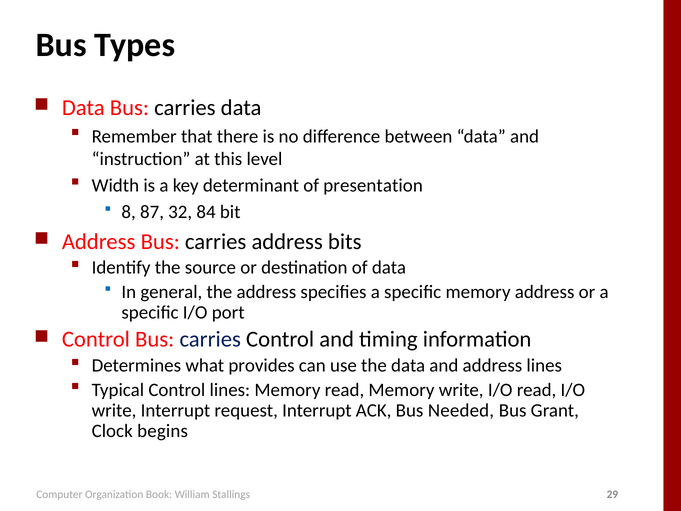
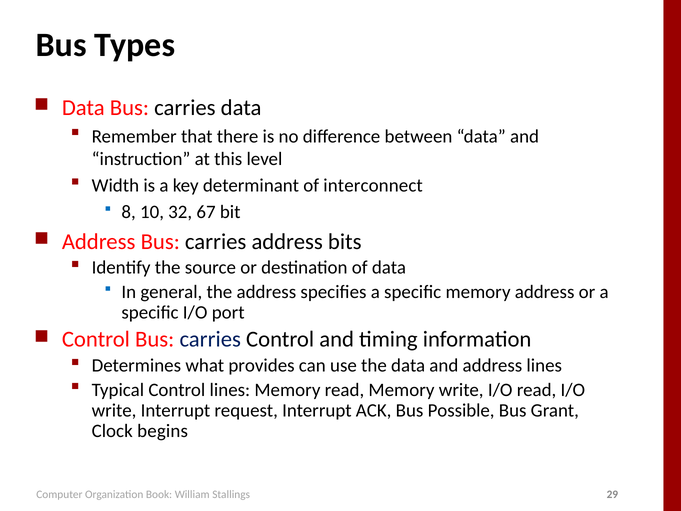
presentation: presentation -> interconnect
87: 87 -> 10
84: 84 -> 67
Needed: Needed -> Possible
